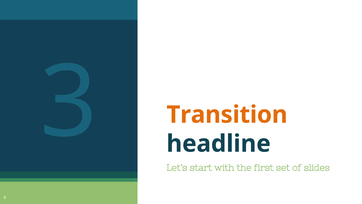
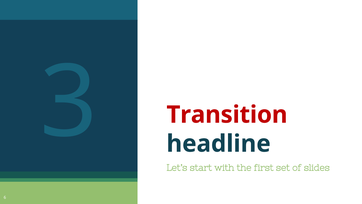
Transition colour: orange -> red
